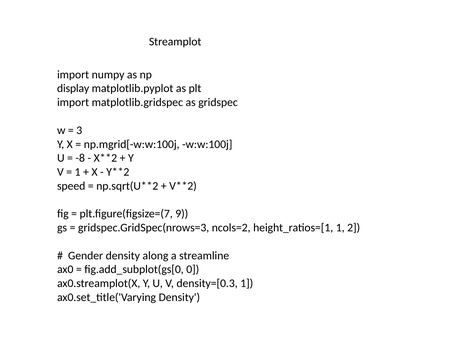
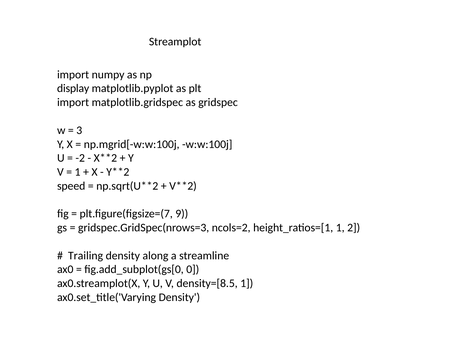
-8: -8 -> -2
Gender: Gender -> Trailing
density=[0.3: density=[0.3 -> density=[8.5
